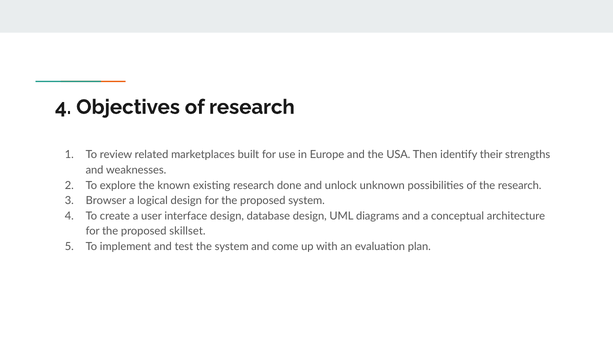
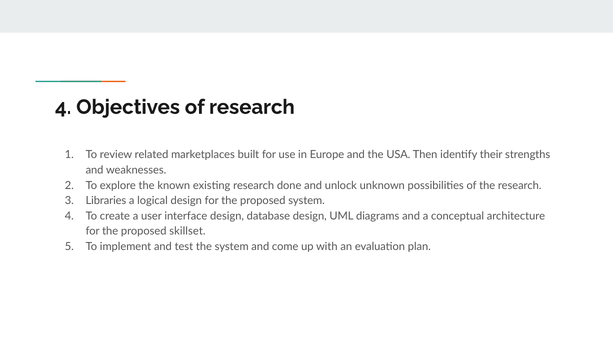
Browser: Browser -> Libraries
